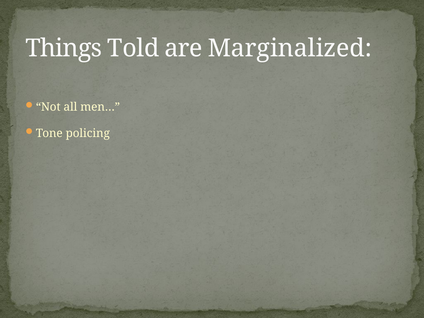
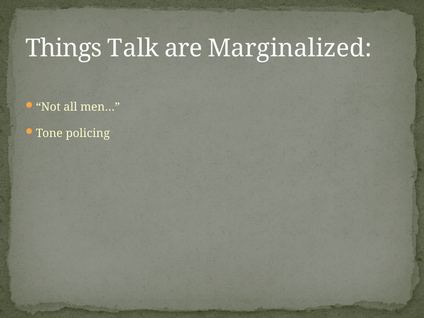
Told: Told -> Talk
